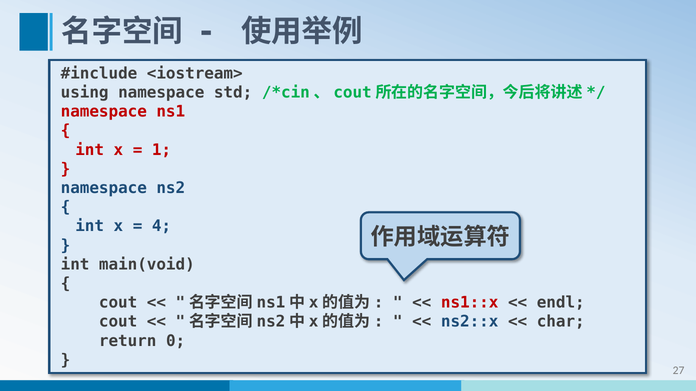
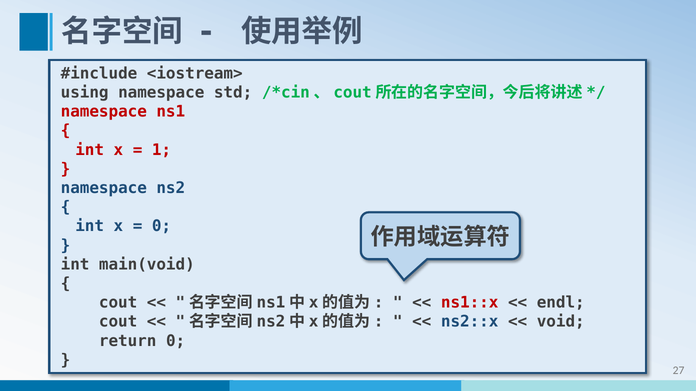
4 at (161, 227): 4 -> 0
char: char -> void
